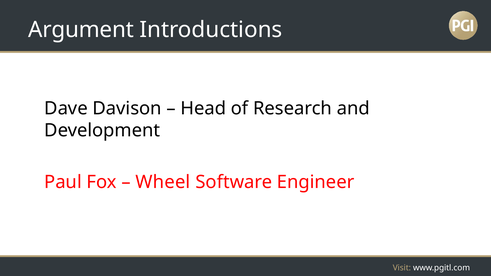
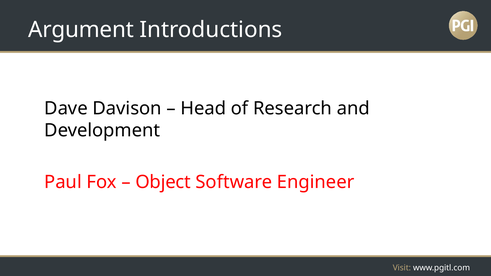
Wheel: Wheel -> Object
